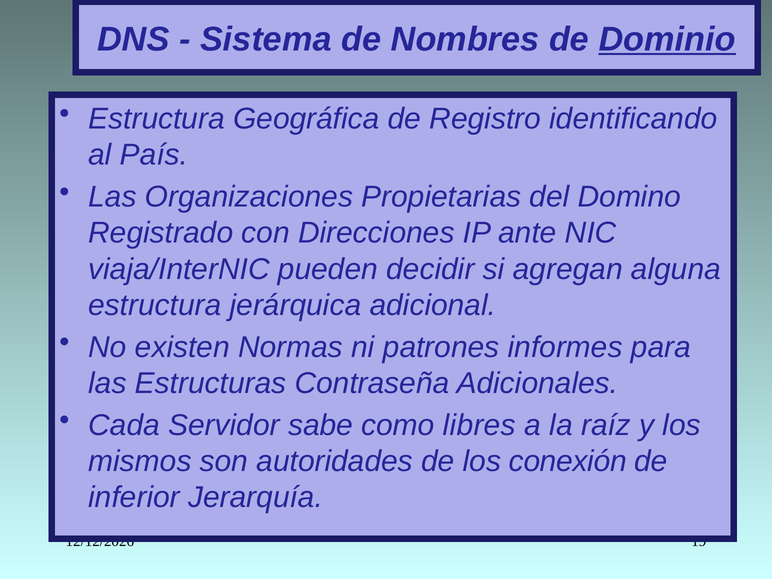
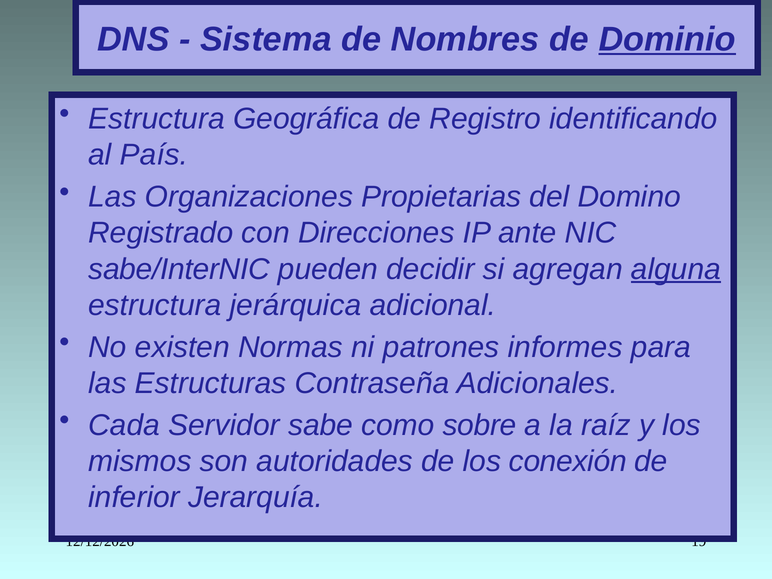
viaja/InterNIC: viaja/InterNIC -> sabe/InterNIC
alguna underline: none -> present
libres: libres -> sobre
